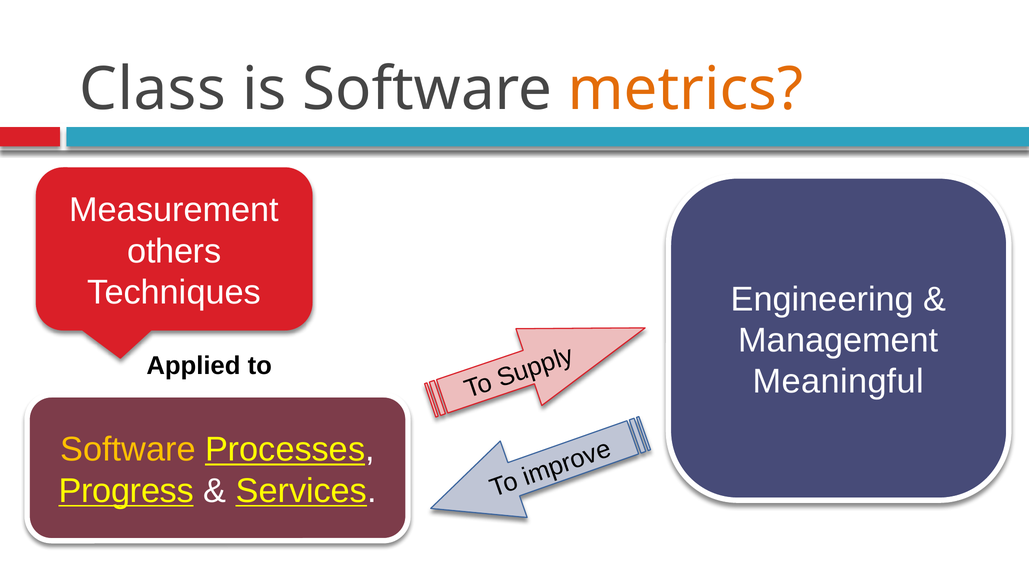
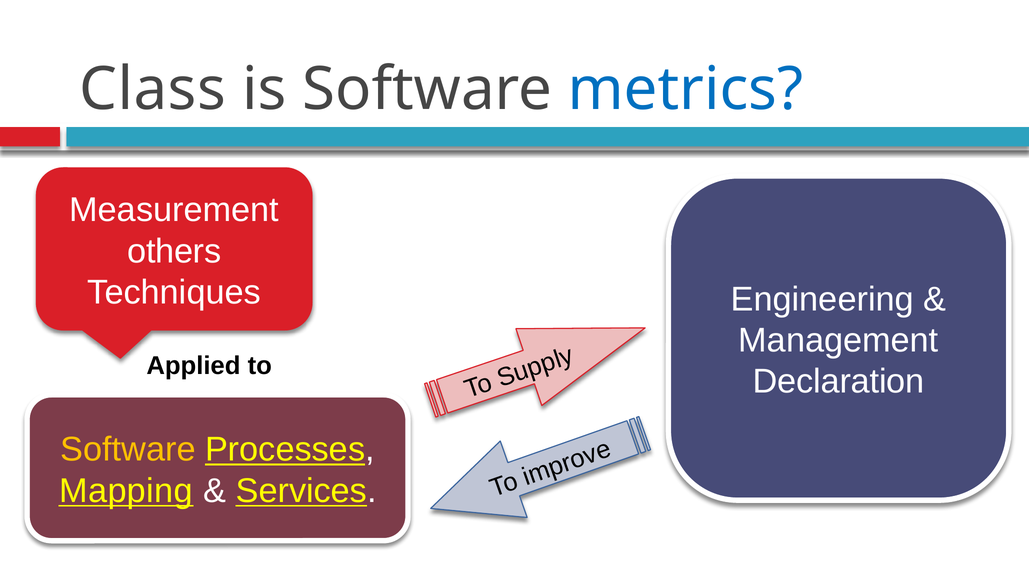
metrics colour: orange -> blue
Meaningful: Meaningful -> Declaration
Progress: Progress -> Mapping
